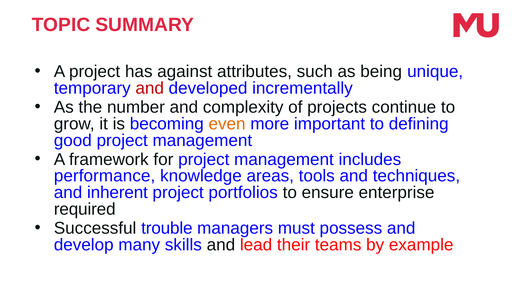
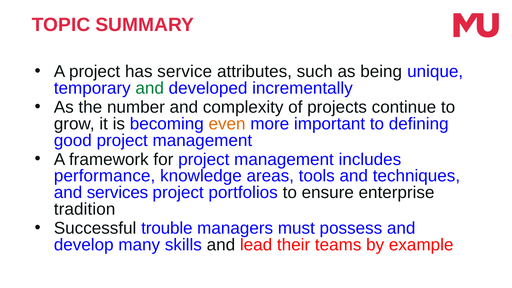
against: against -> service
and at (150, 88) colour: red -> green
inherent: inherent -> services
required: required -> tradition
